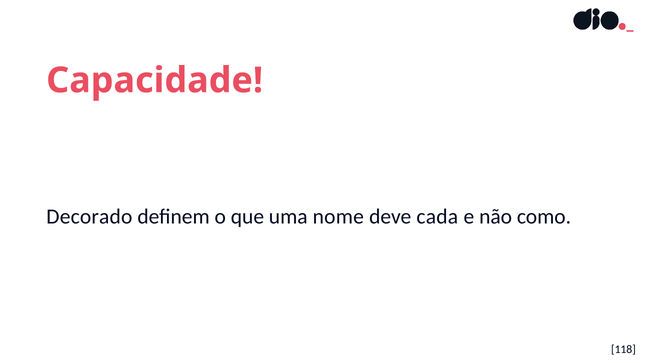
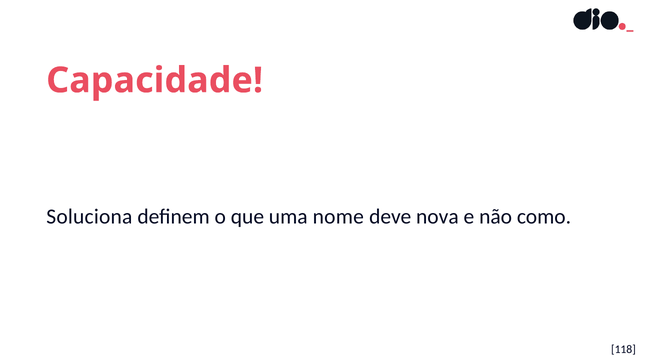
Decorado: Decorado -> Soluciona
cada: cada -> nova
